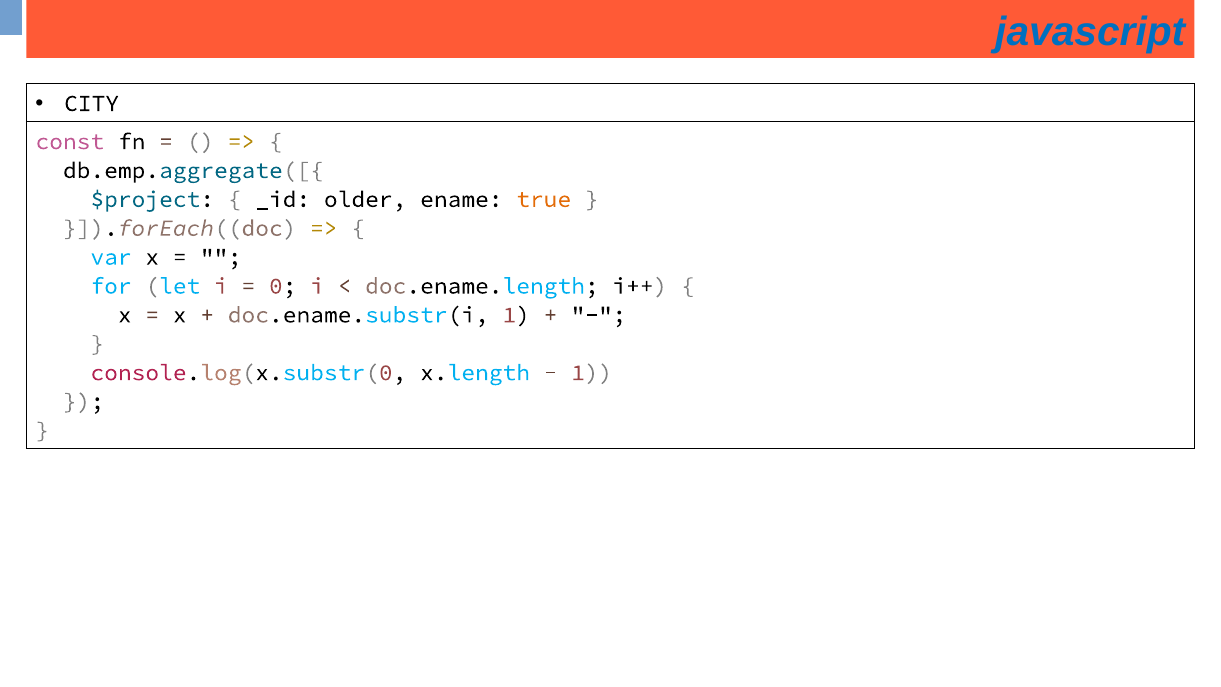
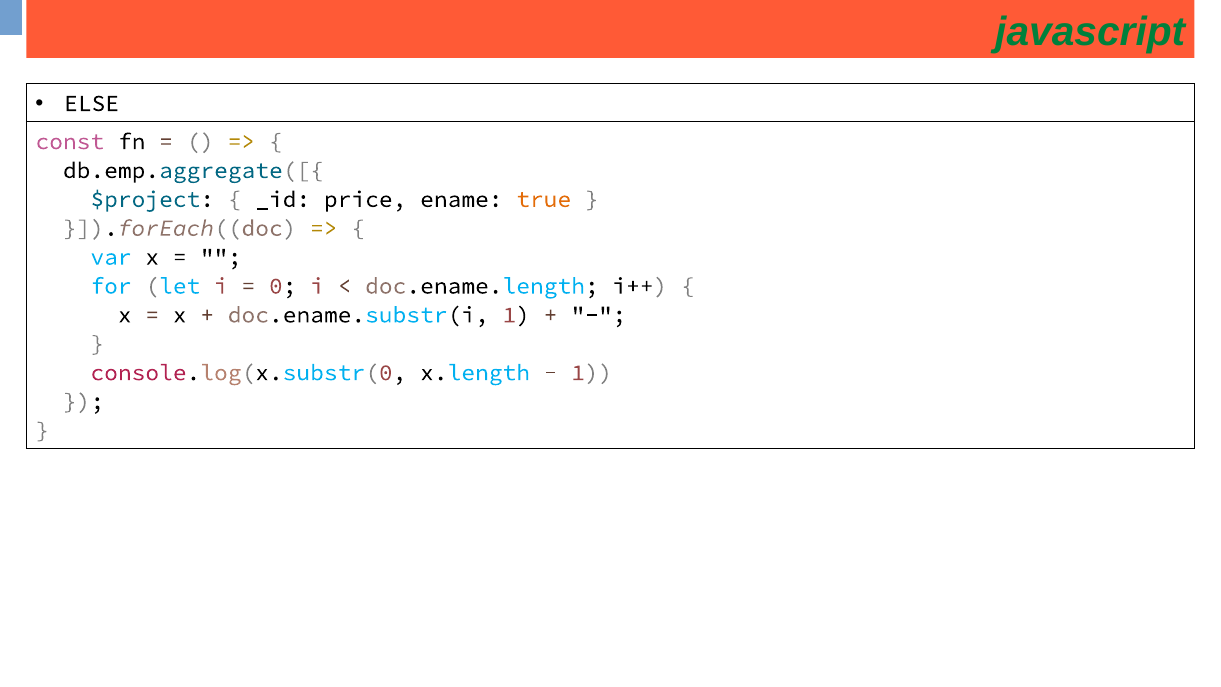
javascript colour: blue -> green
CITY: CITY -> ELSE
older: older -> price
